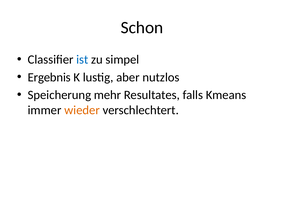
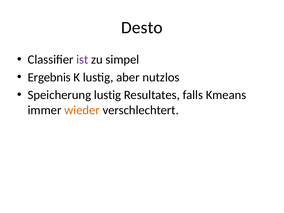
Schon: Schon -> Desto
ist colour: blue -> purple
Speicherung mehr: mehr -> lustig
